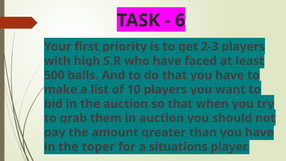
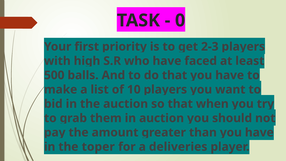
6: 6 -> 0
situations: situations -> deliveries
